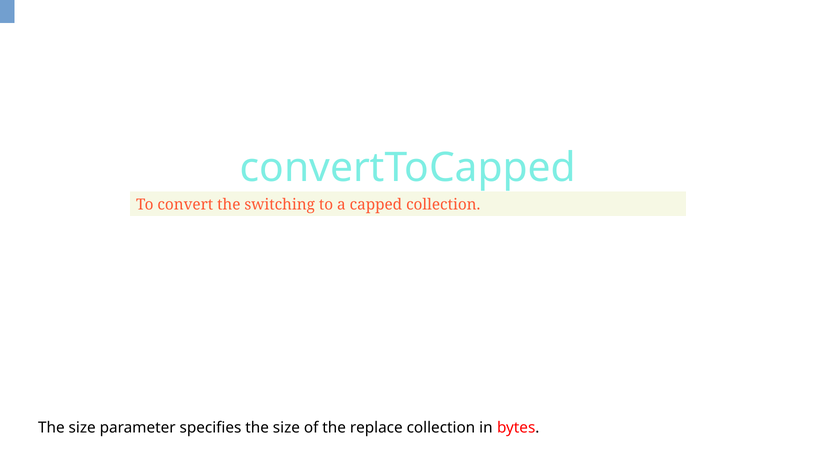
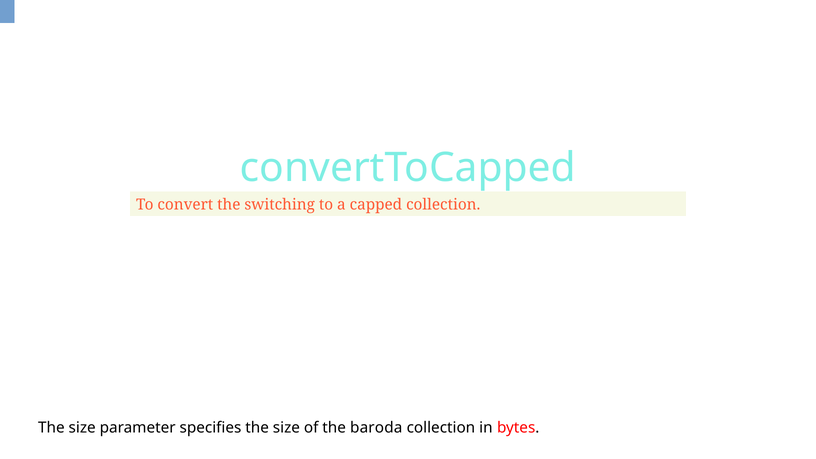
replace: replace -> baroda
